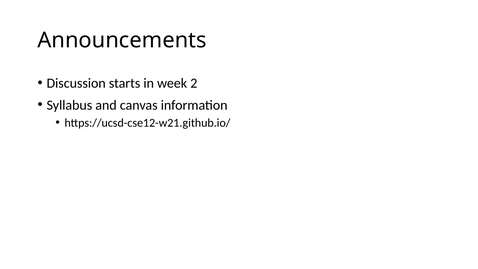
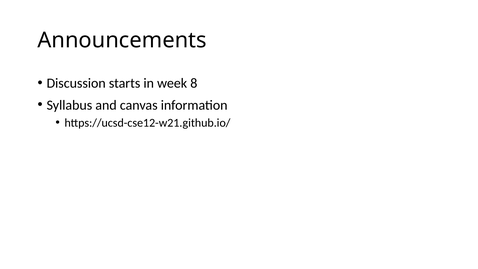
2: 2 -> 8
